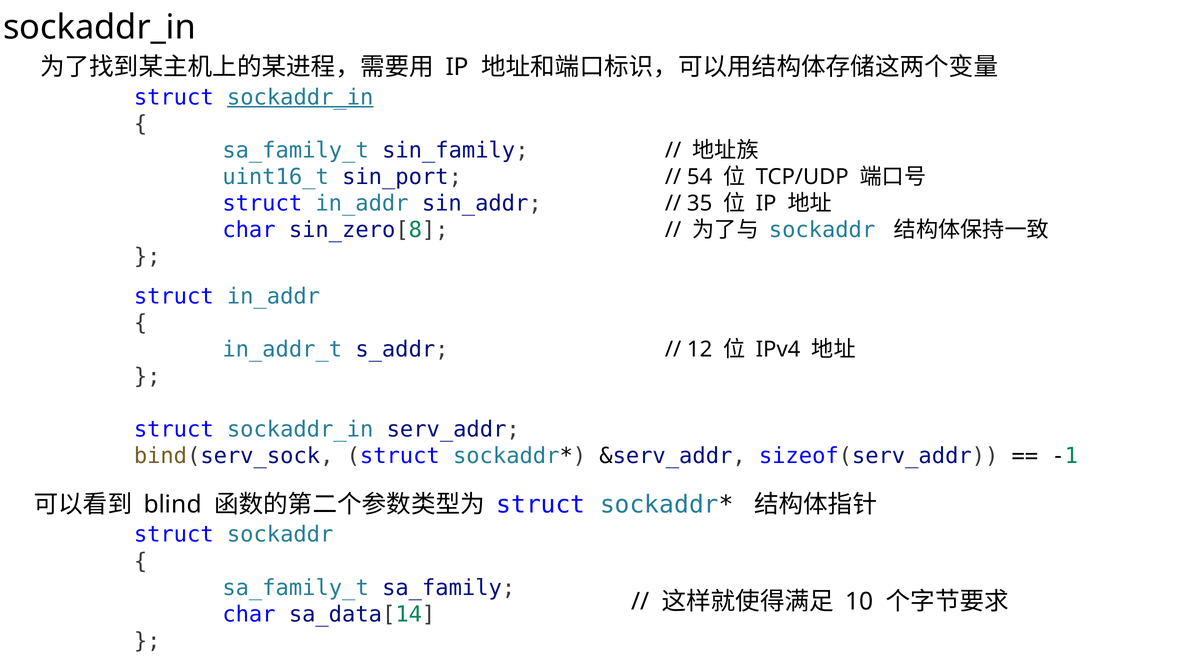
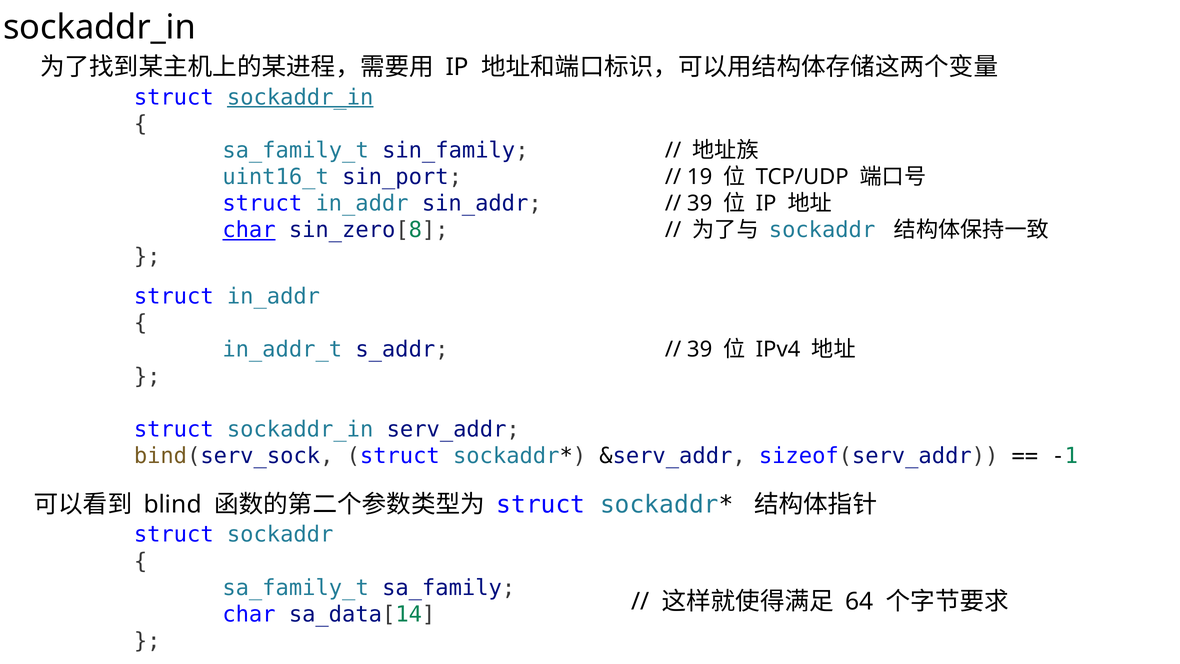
54: 54 -> 19
35 at (700, 203): 35 -> 39
char at (249, 230) underline: none -> present
12 at (700, 350): 12 -> 39
10: 10 -> 64
